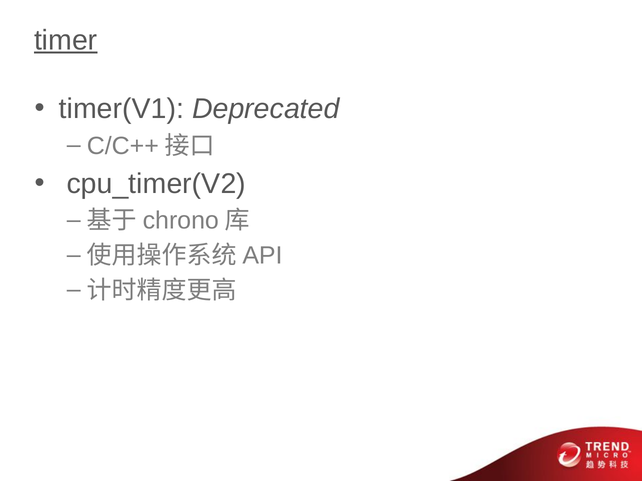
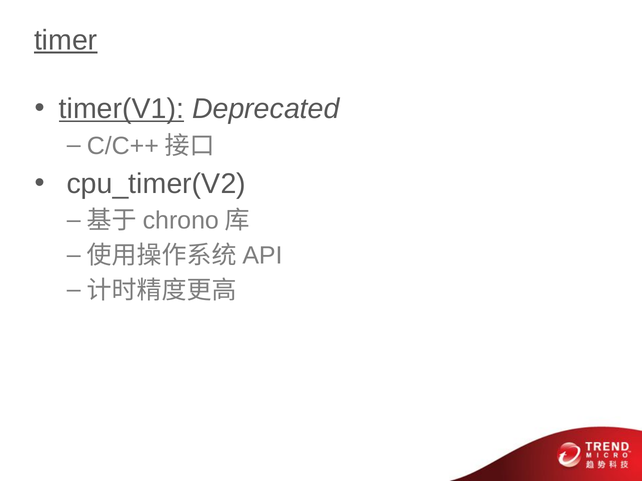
timer(V1 underline: none -> present
